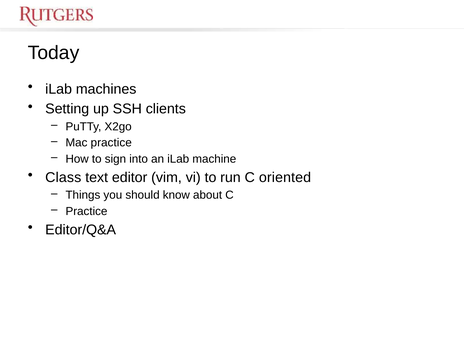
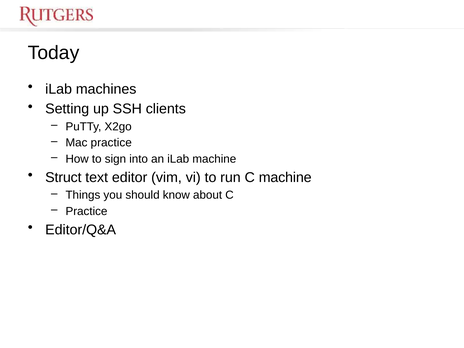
Class: Class -> Struct
C oriented: oriented -> machine
